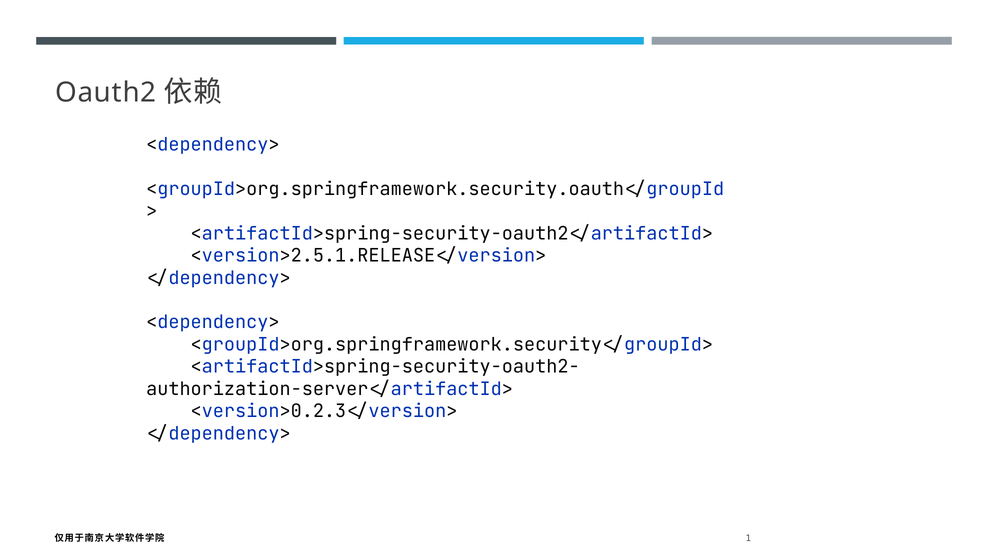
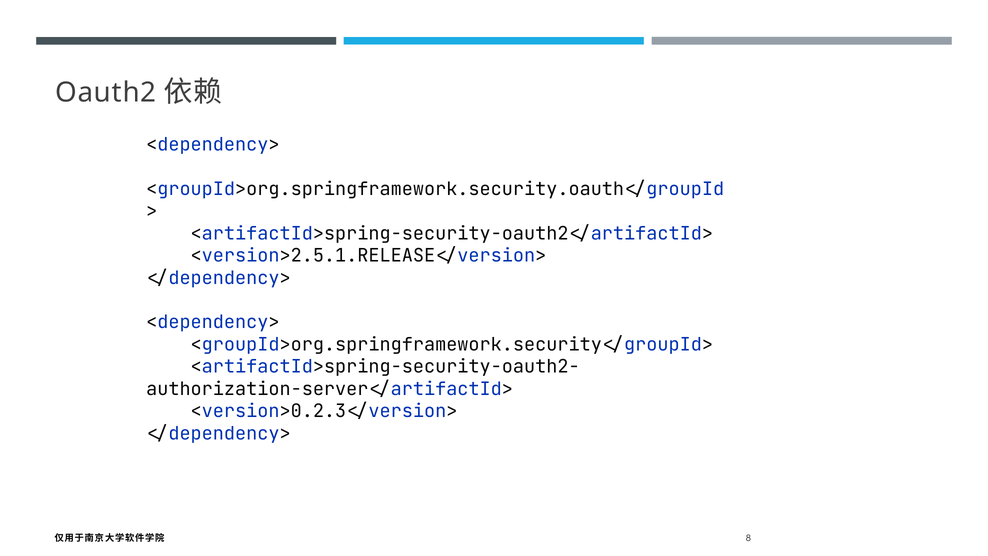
1: 1 -> 8
